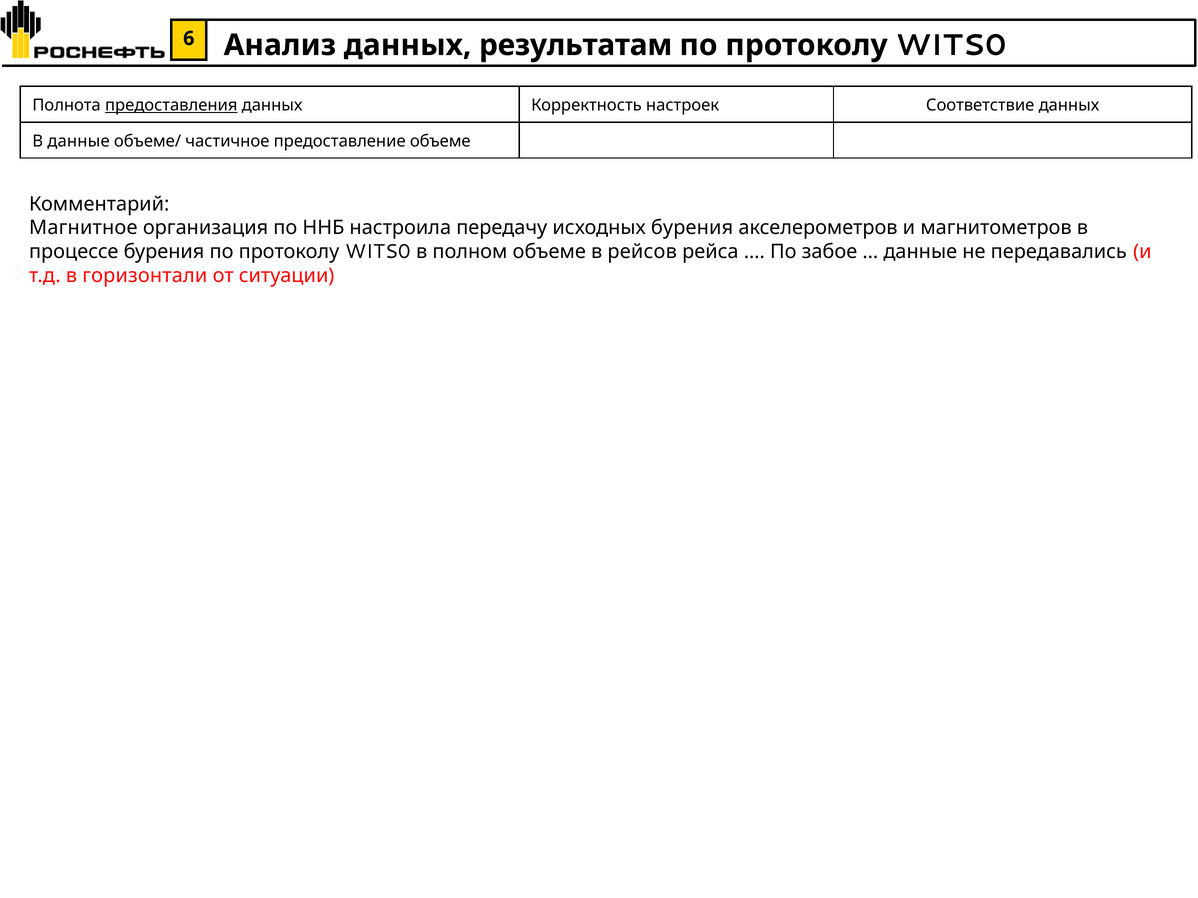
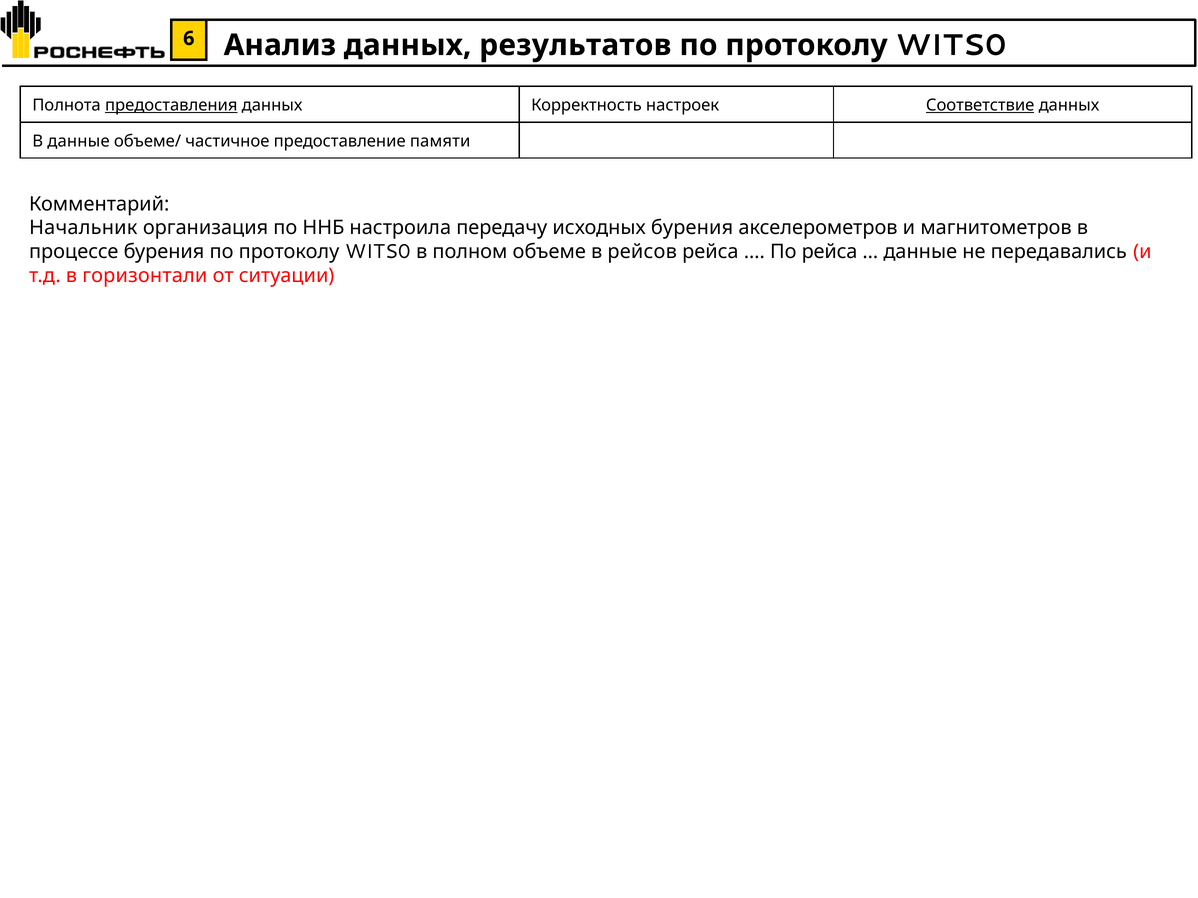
результатам: результатам -> результатов
Соответствие underline: none -> present
предоставление объеме: объеме -> памяти
Магнитное: Магнитное -> Начальник
По забое: забое -> рейса
